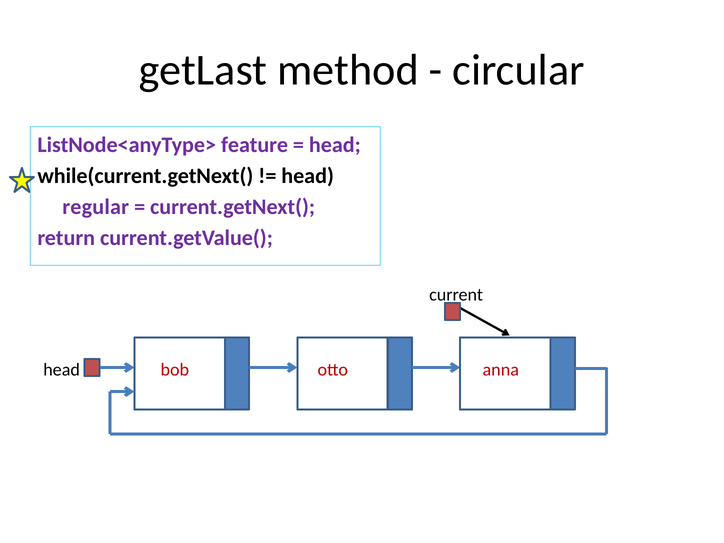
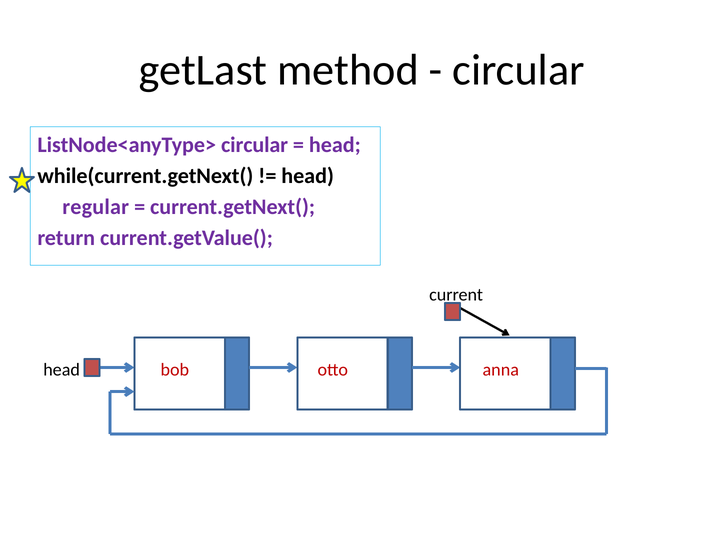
ListNode<anyType> feature: feature -> circular
